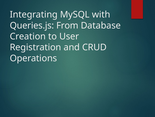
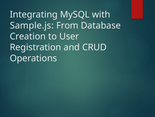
Queries.js: Queries.js -> Sample.js
